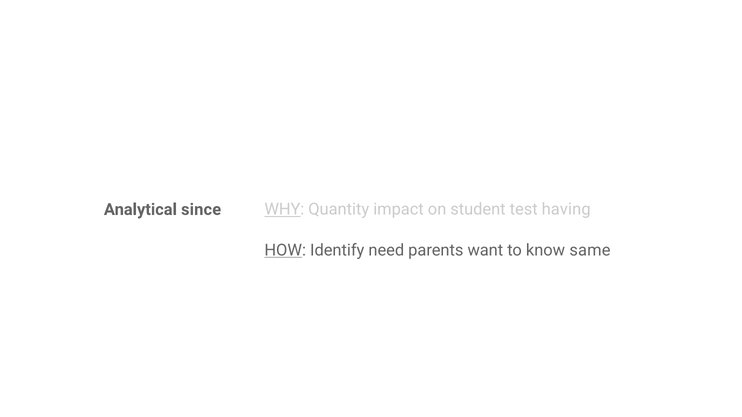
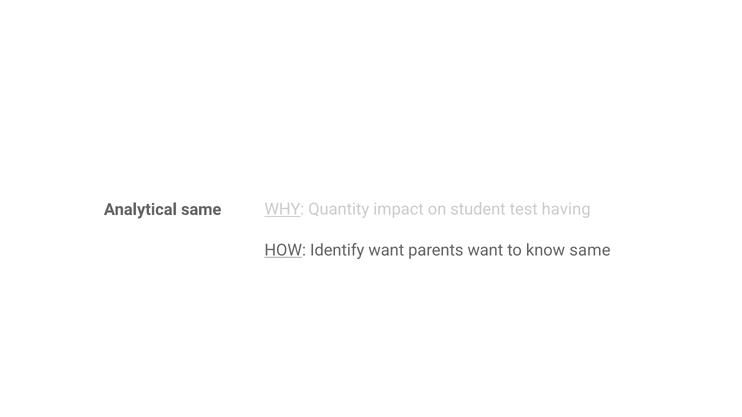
Analytical since: since -> same
Identify need: need -> want
